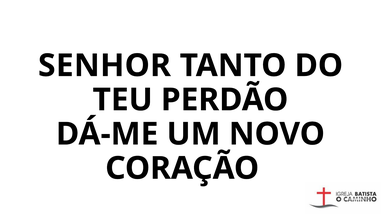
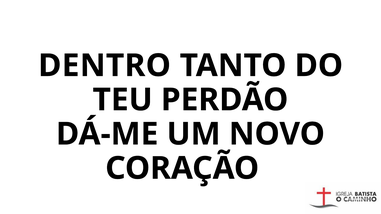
SENHOR: SENHOR -> DENTRO
